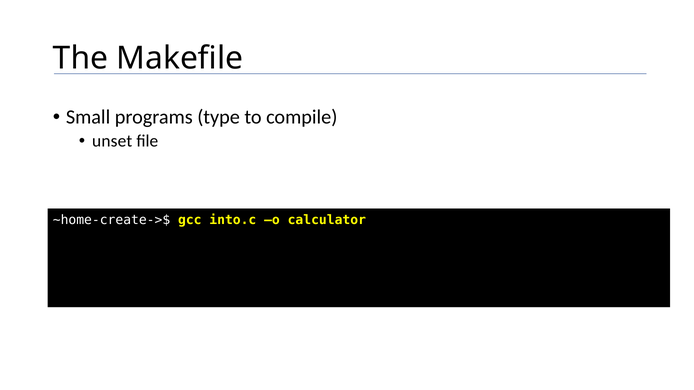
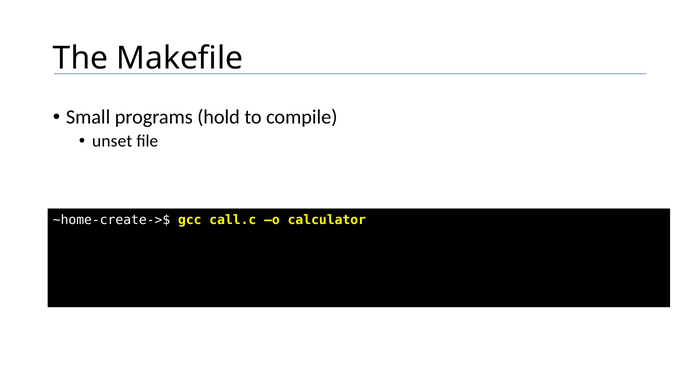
type: type -> hold
into.c: into.c -> call.c
